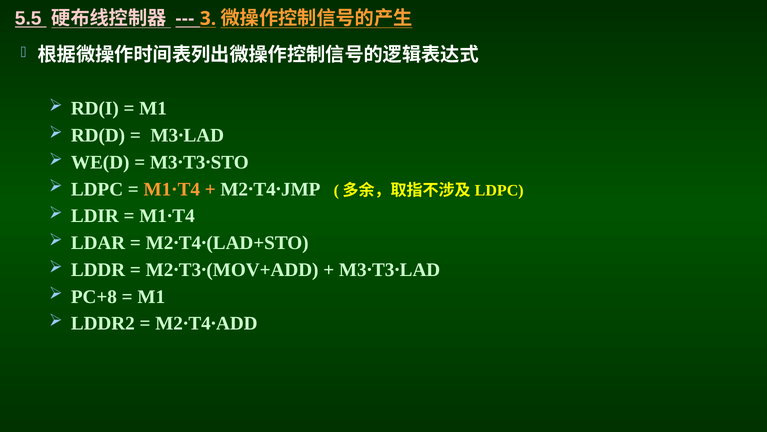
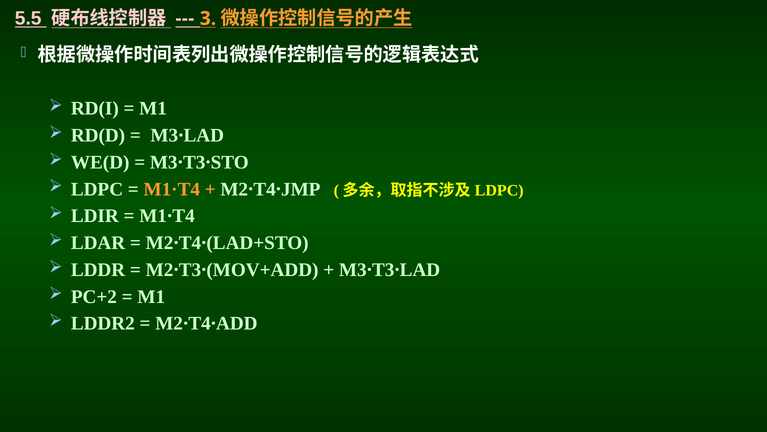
PC+8: PC+8 -> PC+2
